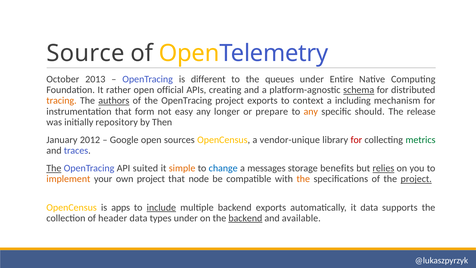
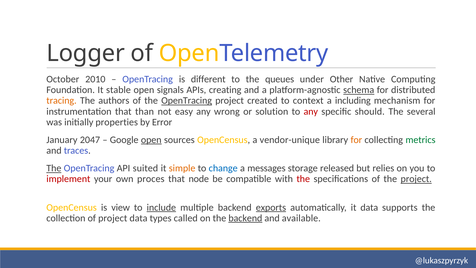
Source: Source -> Logger
2013: 2013 -> 2010
Entire: Entire -> Other
rather: rather -> stable
official: official -> signals
authors underline: present -> none
OpenTracing at (187, 101) underline: none -> present
project exports: exports -> created
form: form -> than
longer: longer -> wrong
prepare: prepare -> solution
any at (311, 111) colour: orange -> red
release: release -> several
repository: repository -> properties
Then: Then -> Error
2012: 2012 -> 2047
open at (151, 140) underline: none -> present
for at (356, 140) colour: red -> orange
benefits: benefits -> released
relies underline: present -> none
implement colour: orange -> red
own project: project -> proces
the at (303, 179) colour: orange -> red
apps: apps -> view
exports at (271, 207) underline: none -> present
of header: header -> project
types under: under -> called
